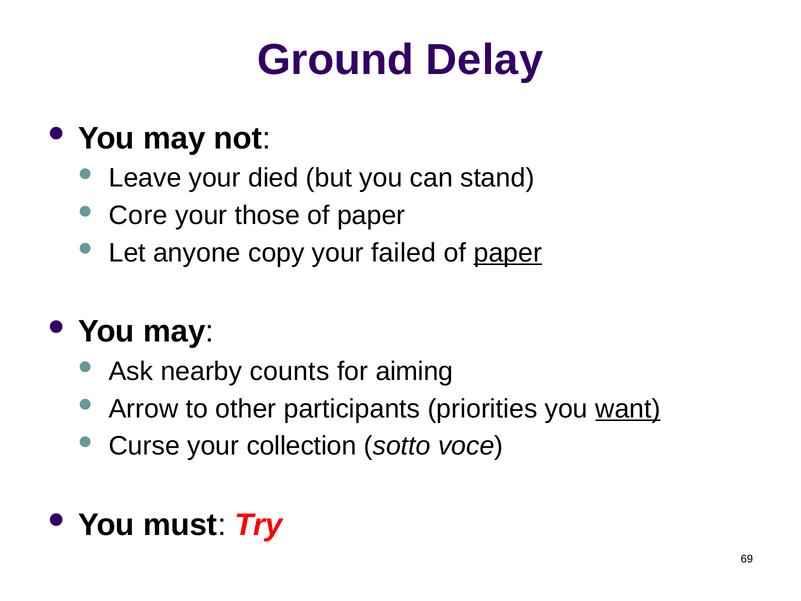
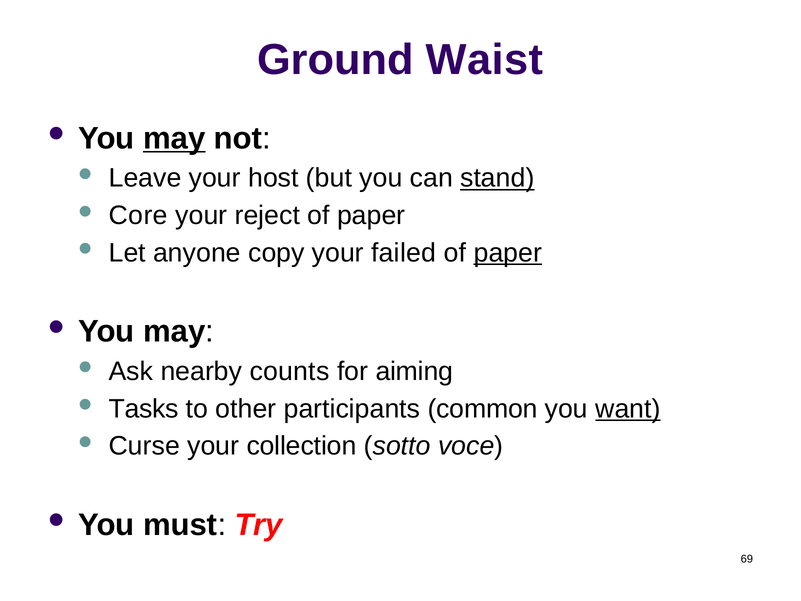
Delay: Delay -> Waist
may at (174, 138) underline: none -> present
died: died -> host
stand underline: none -> present
those: those -> reject
Arrow: Arrow -> Tasks
priorities: priorities -> common
